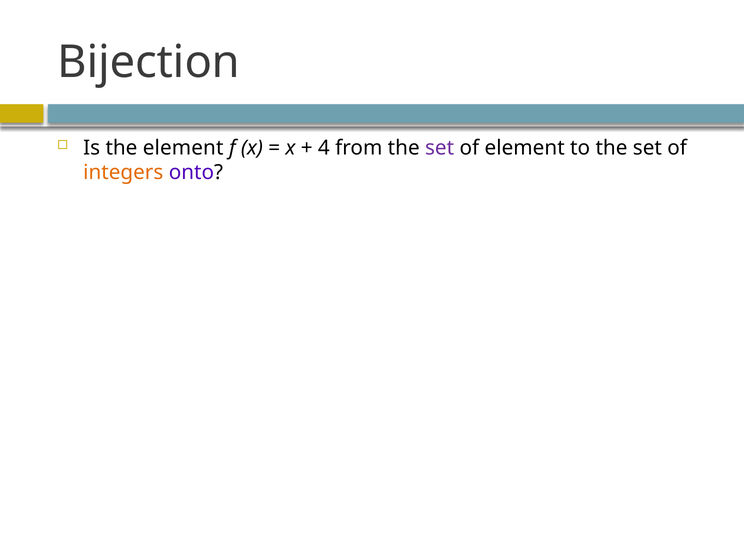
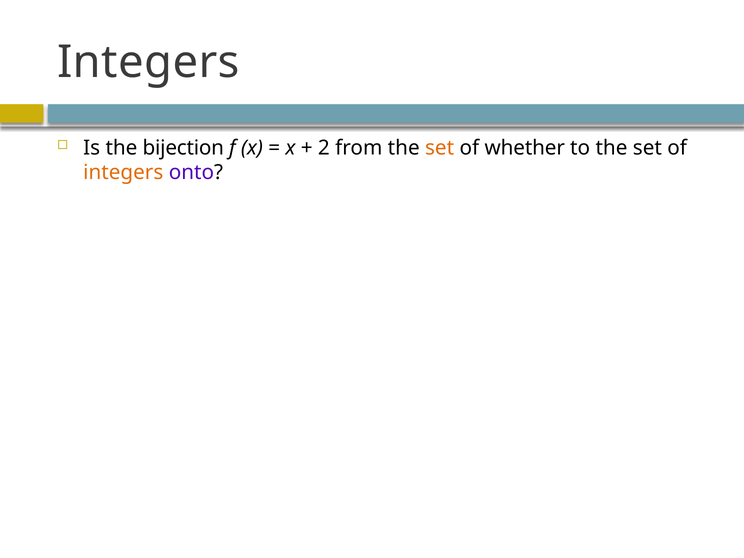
Bijection at (149, 62): Bijection -> Integers
the element: element -> bijection
4: 4 -> 2
set at (440, 148) colour: purple -> orange
of element: element -> whether
